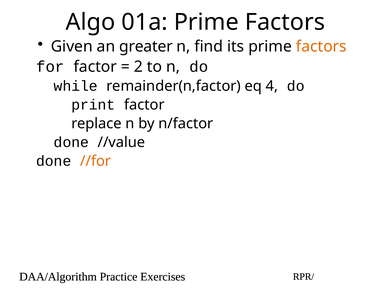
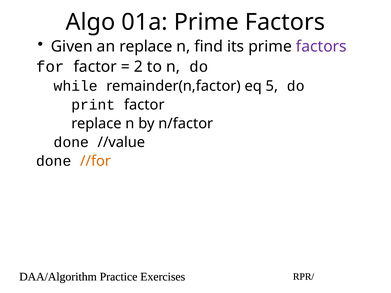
an greater: greater -> replace
factors at (321, 46) colour: orange -> purple
4: 4 -> 5
